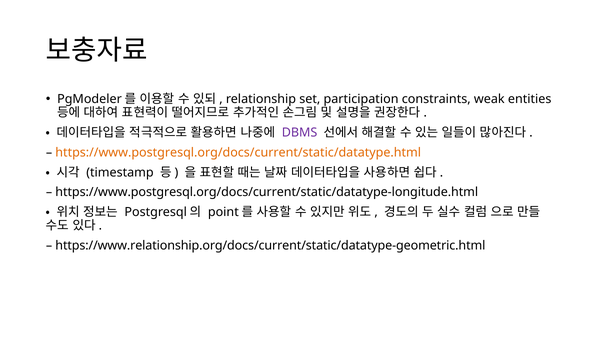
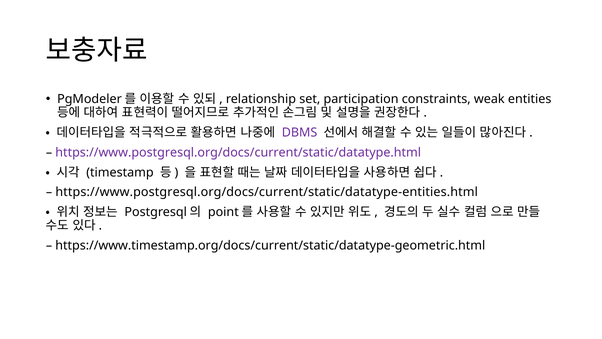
https://www.postgresql.org/docs/current/static/datatype.html colour: orange -> purple
https://www.postgresql.org/docs/current/static/datatype-longitude.html: https://www.postgresql.org/docs/current/static/datatype-longitude.html -> https://www.postgresql.org/docs/current/static/datatype-entities.html
https://www.relationship.org/docs/current/static/datatype-geometric.html: https://www.relationship.org/docs/current/static/datatype-geometric.html -> https://www.timestamp.org/docs/current/static/datatype-geometric.html
